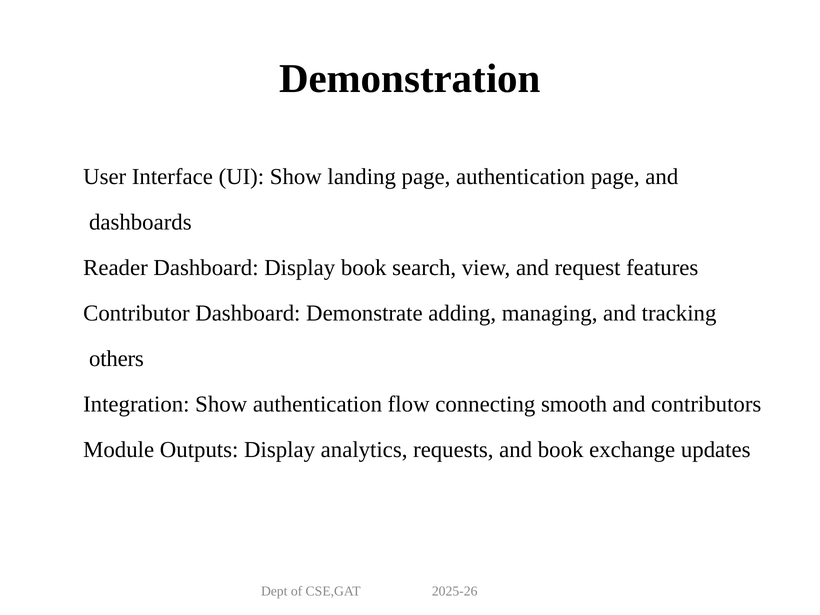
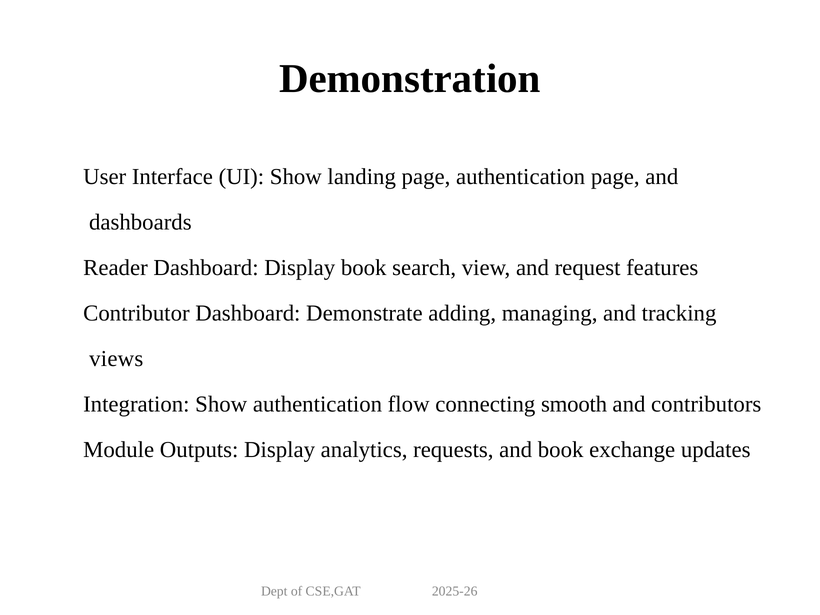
others: others -> views
